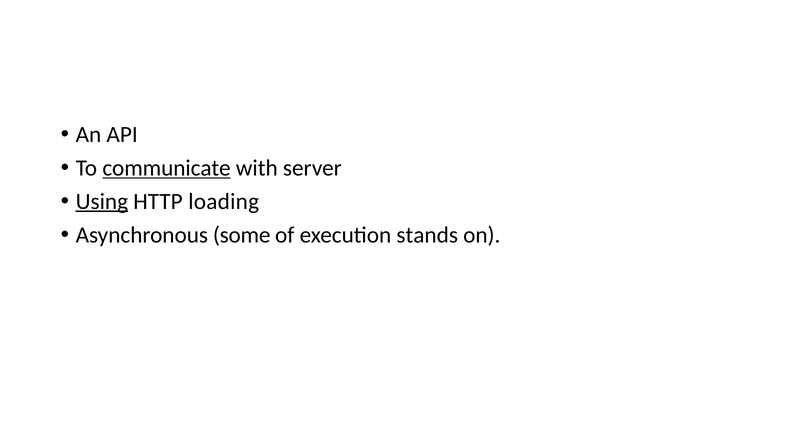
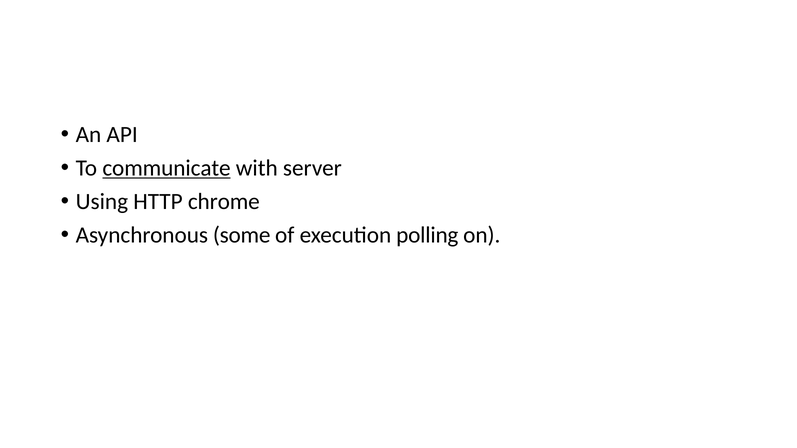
Using underline: present -> none
loading: loading -> chrome
stands: stands -> polling
